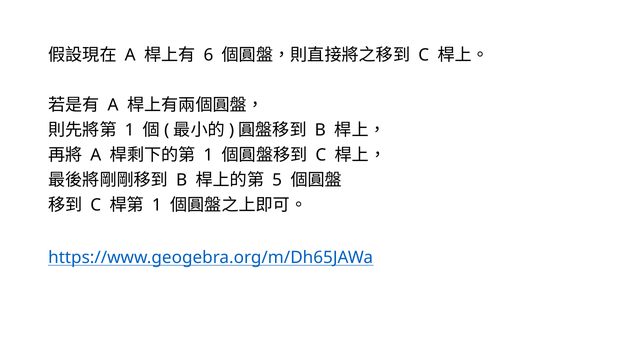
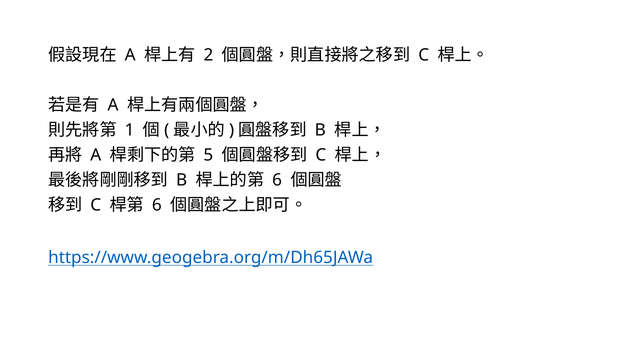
6: 6 -> 2
1 at (208, 156): 1 -> 5
5 at (277, 181): 5 -> 6
1 at (157, 206): 1 -> 6
